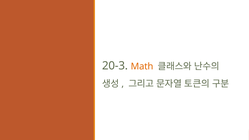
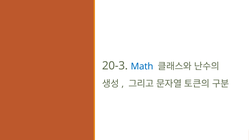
Math colour: orange -> blue
